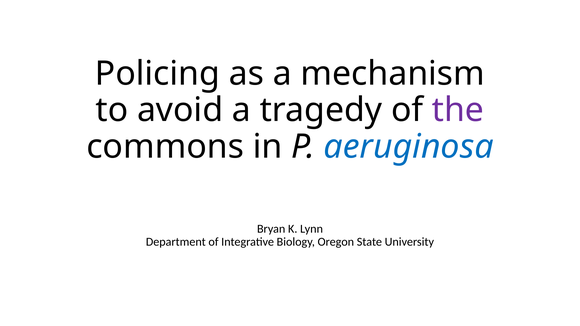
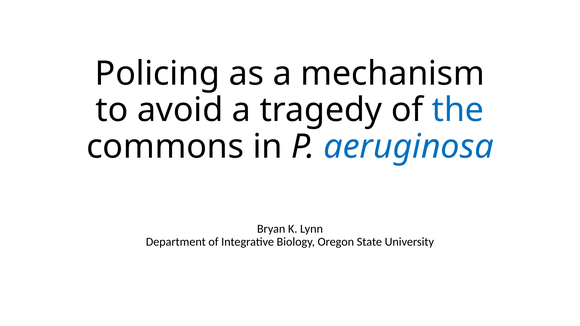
the colour: purple -> blue
